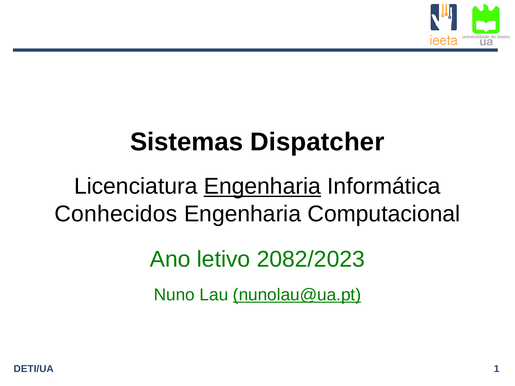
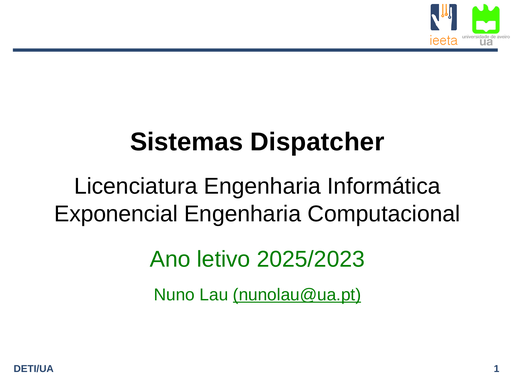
Engenharia at (262, 187) underline: present -> none
Conhecidos: Conhecidos -> Exponencial
2082/2023: 2082/2023 -> 2025/2023
